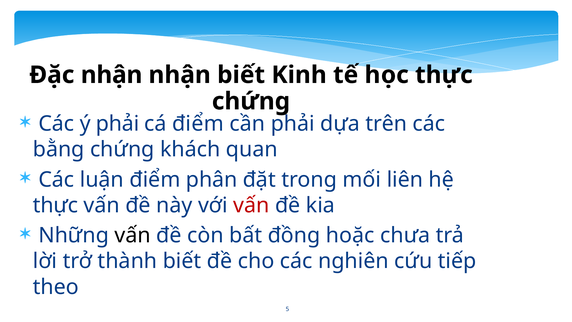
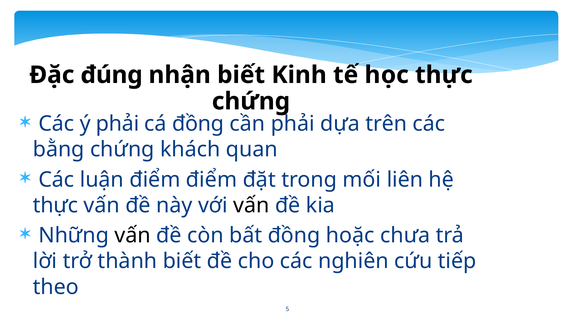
Đặc nhận: nhận -> đúng
cá điểm: điểm -> đồng
điểm phân: phân -> điểm
vấn at (251, 205) colour: red -> black
